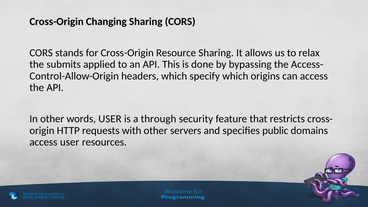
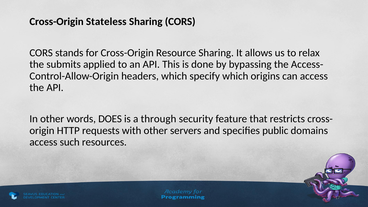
Changing: Changing -> Stateless
words USER: USER -> DOES
access user: user -> such
